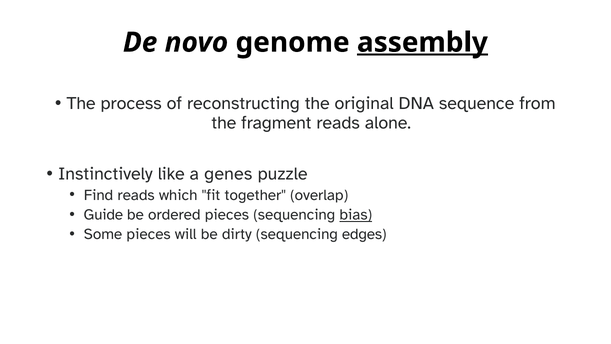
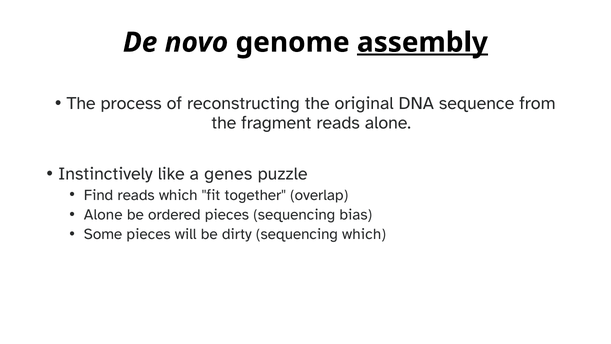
Guide at (103, 215): Guide -> Alone
bias underline: present -> none
sequencing edges: edges -> which
